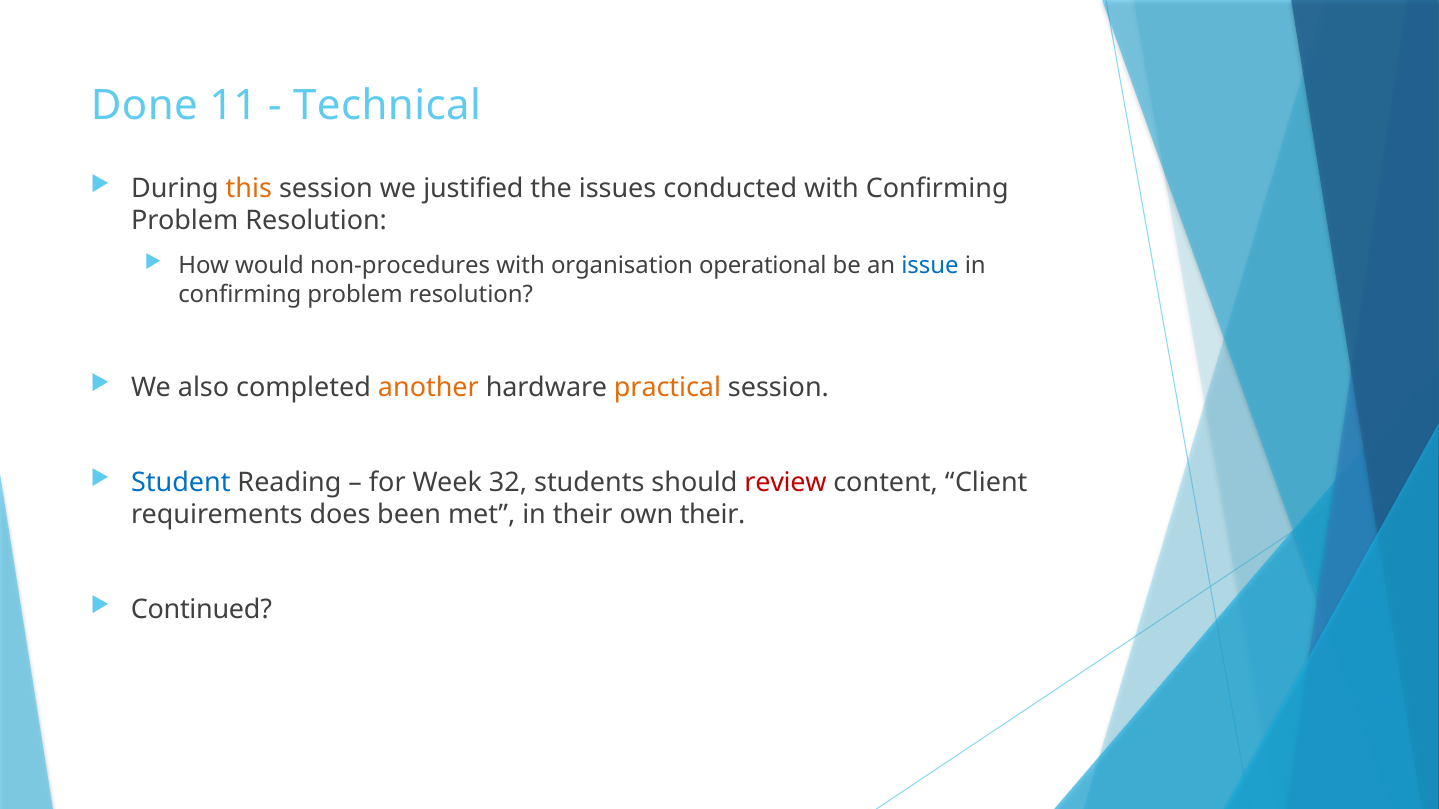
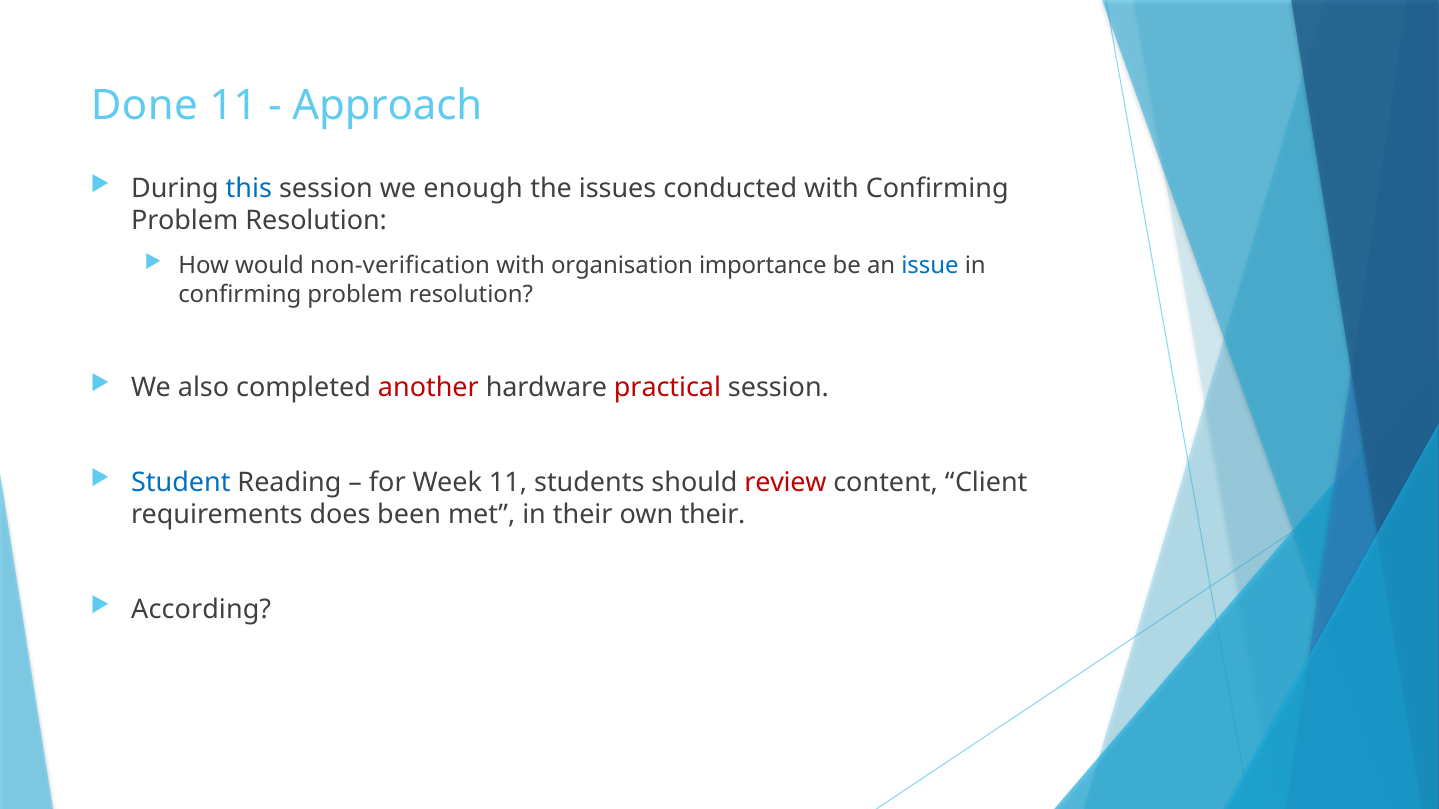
Technical: Technical -> Approach
this colour: orange -> blue
justified: justified -> enough
non-procedures: non-procedures -> non-verification
operational: operational -> importance
another colour: orange -> red
practical colour: orange -> red
Week 32: 32 -> 11
Continued: Continued -> According
